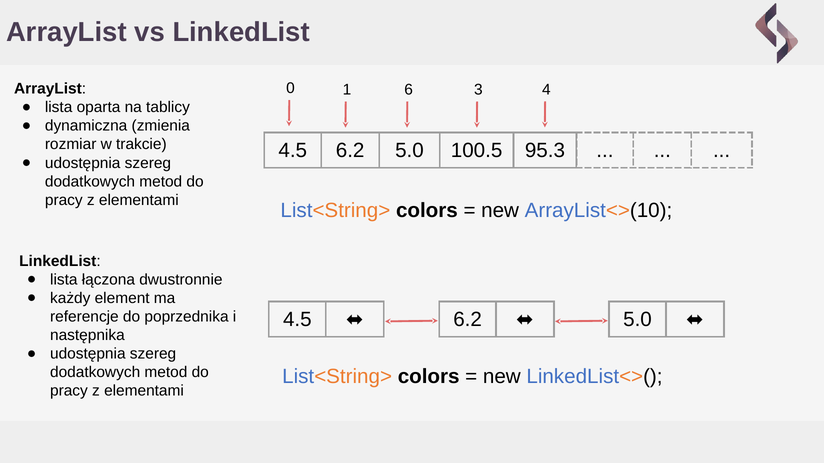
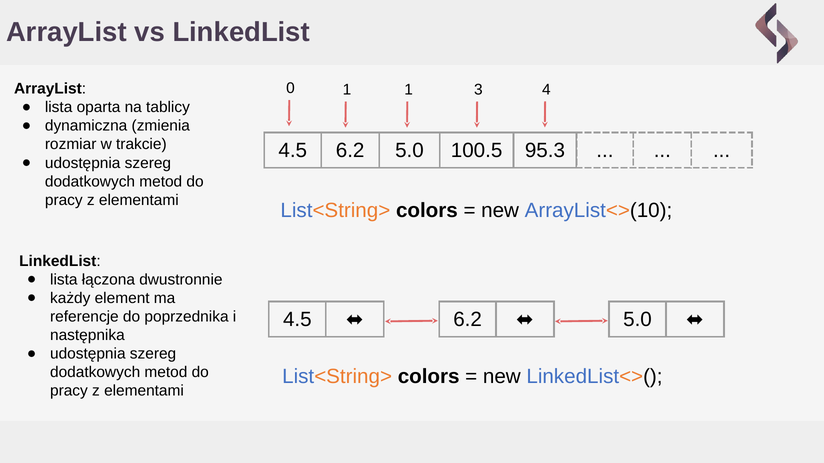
1 6: 6 -> 1
